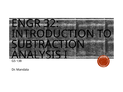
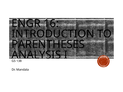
32: 32 -> 16
SUBTRACTION: SUBTRACTION -> PARENTHESES
